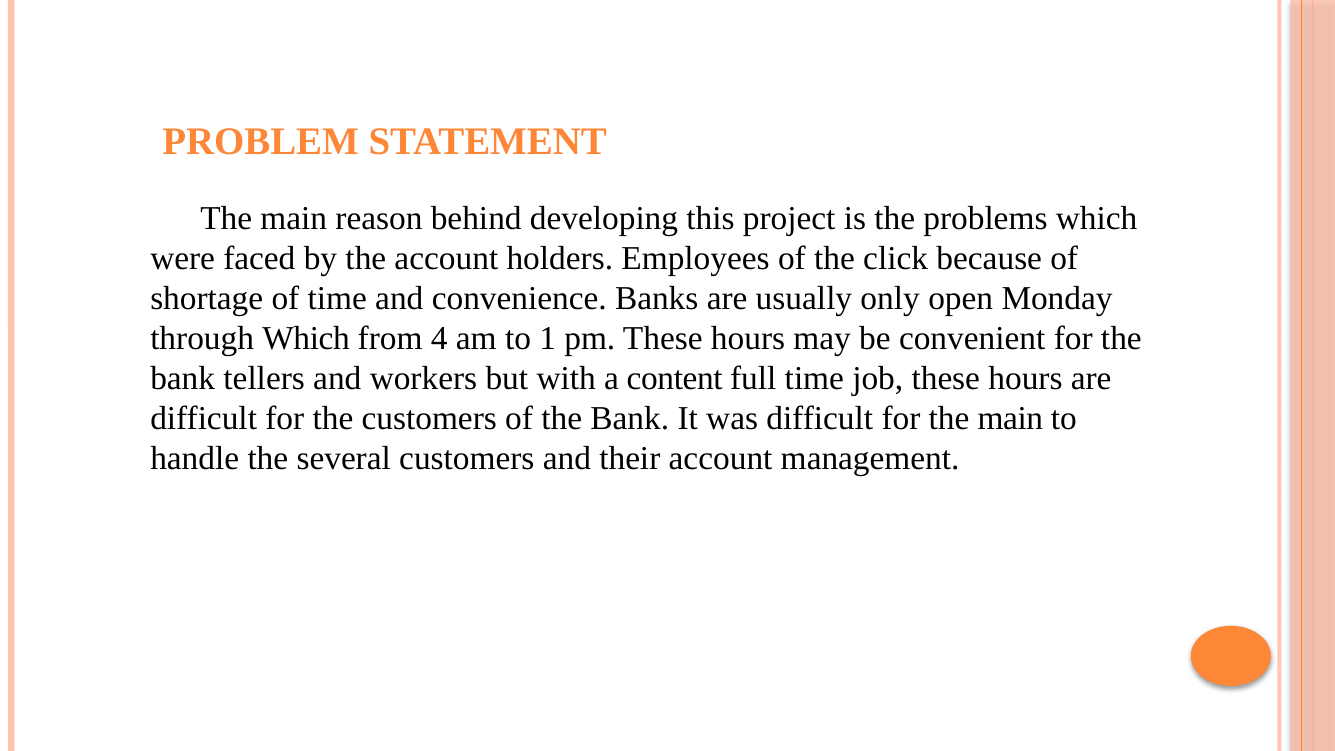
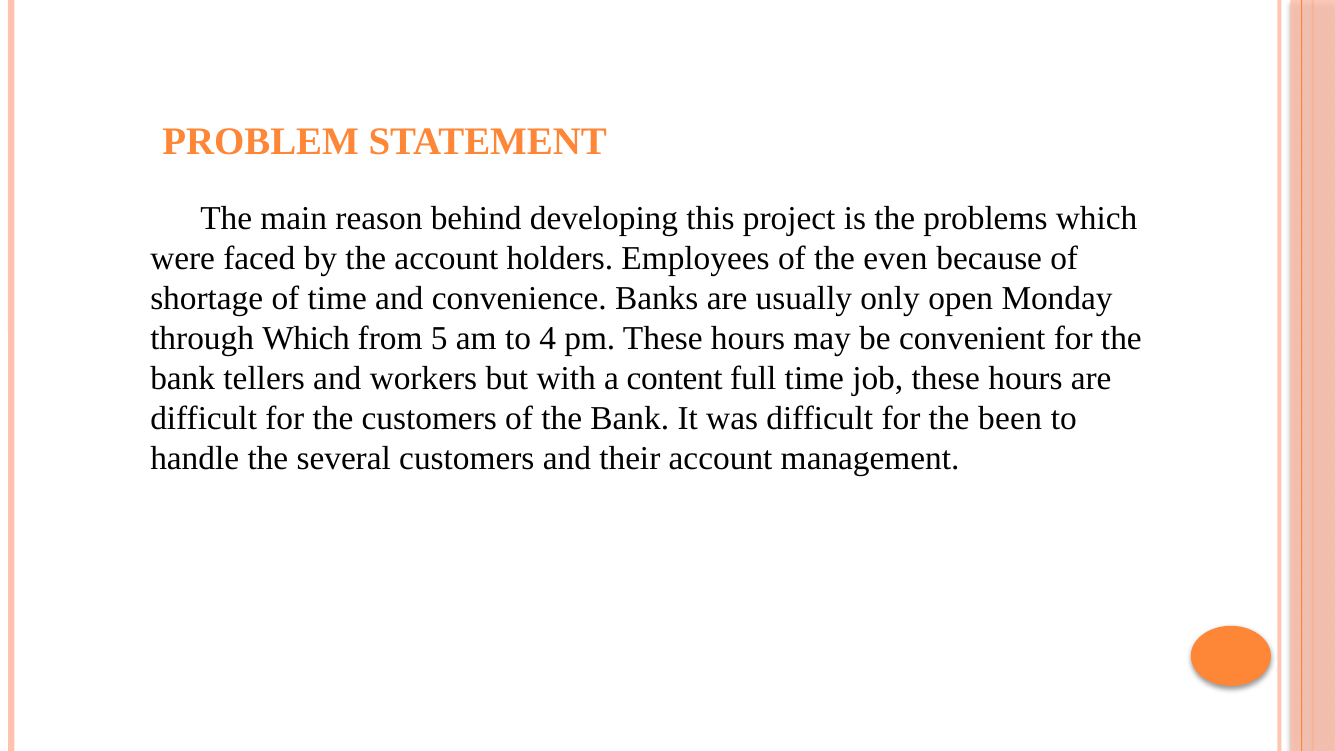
click: click -> even
4: 4 -> 5
1: 1 -> 4
for the main: main -> been
